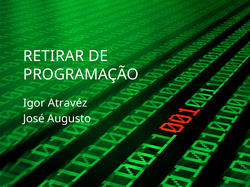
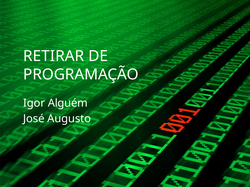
Atravéz: Atravéz -> Alguém
